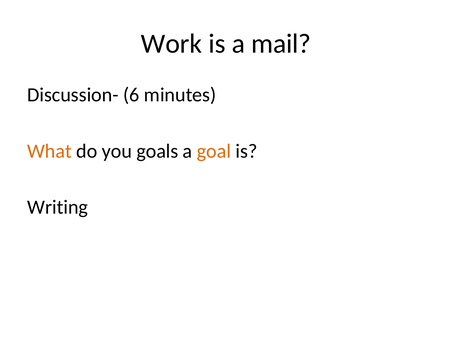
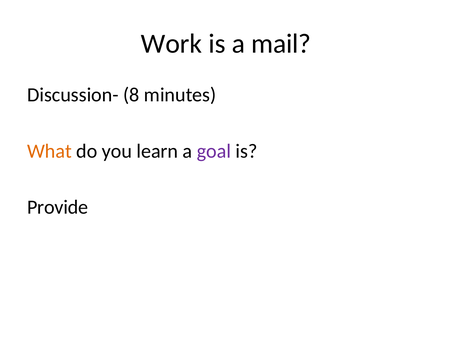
6: 6 -> 8
goals: goals -> learn
goal colour: orange -> purple
Writing: Writing -> Provide
